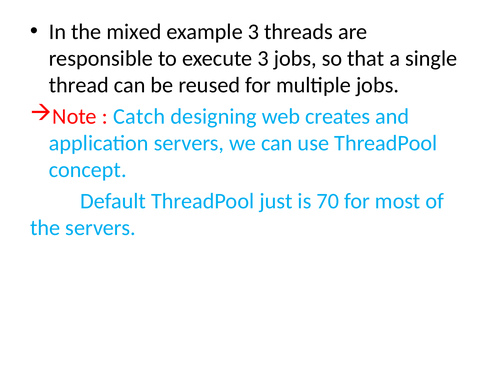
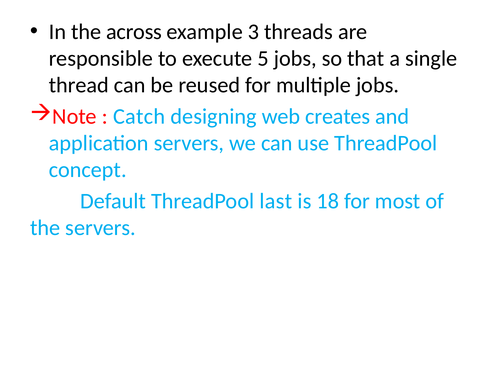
mixed: mixed -> across
execute 3: 3 -> 5
just: just -> last
70: 70 -> 18
